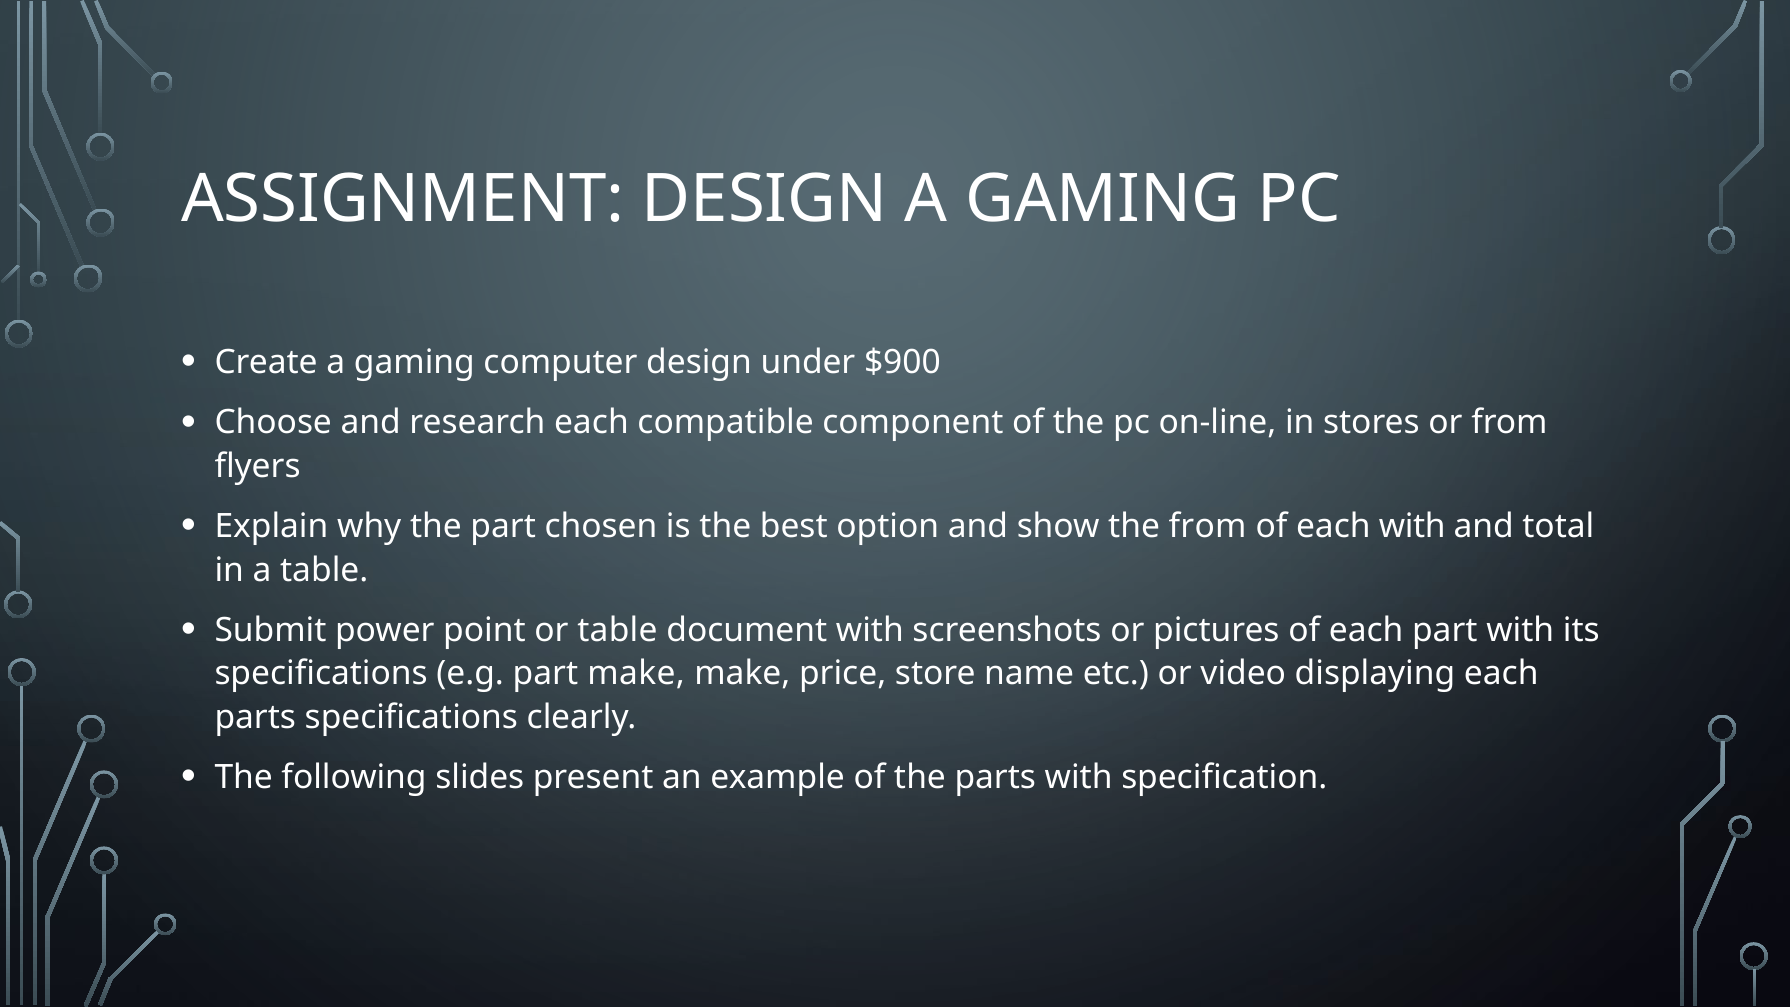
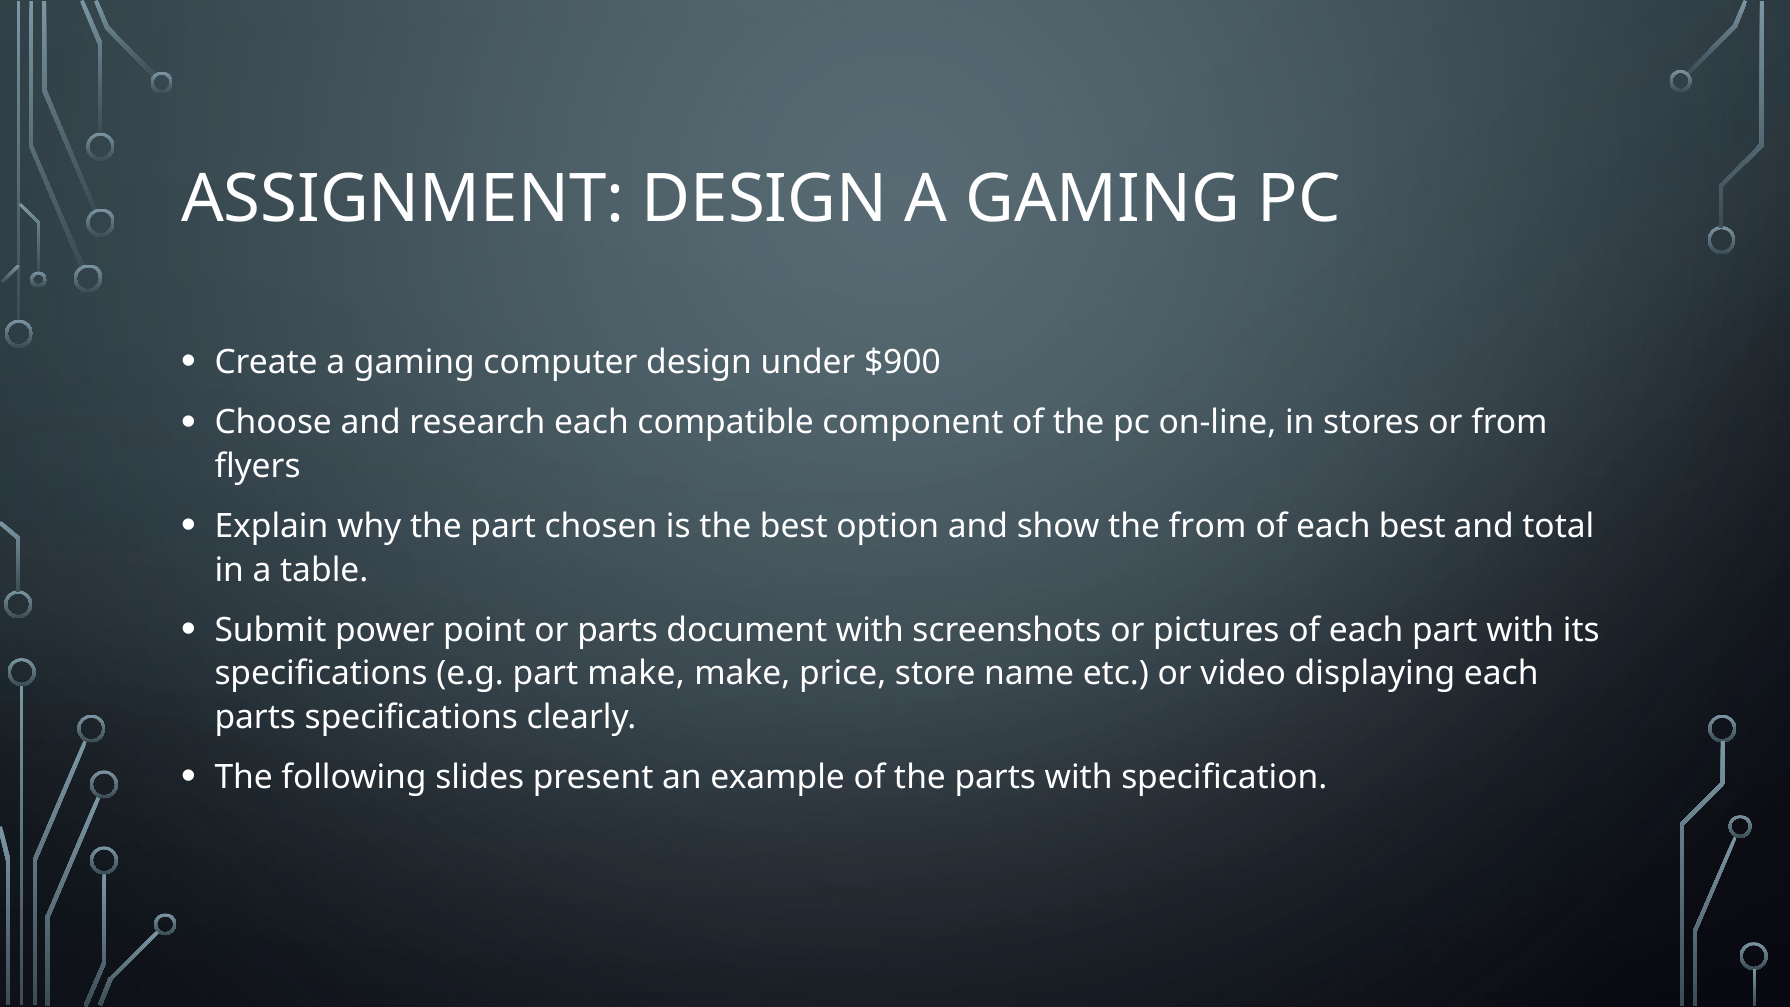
each with: with -> best
or table: table -> parts
